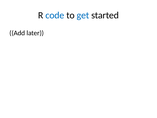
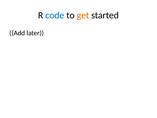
get colour: blue -> orange
